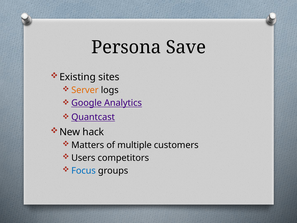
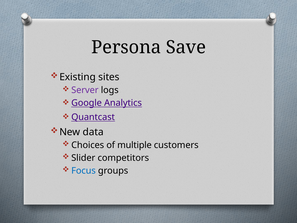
Server colour: orange -> purple
hack: hack -> data
Matters: Matters -> Choices
Users: Users -> Slider
